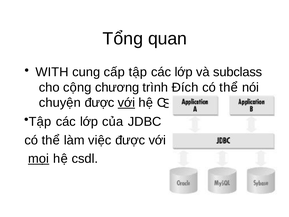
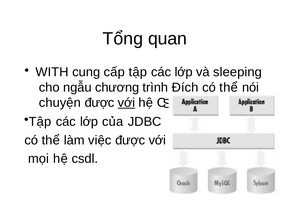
subclass: subclass -> sleeping
cộng: cộng -> ngẫu
mọi underline: present -> none
